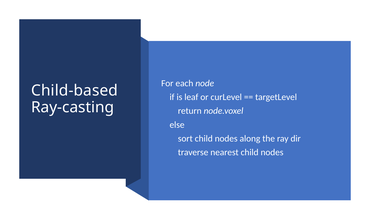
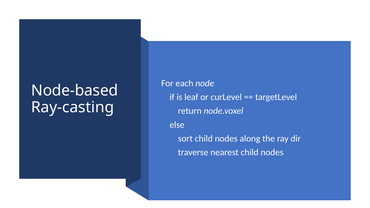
Child-based: Child-based -> Node-based
